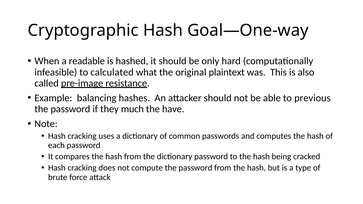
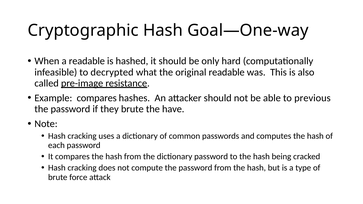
calculated: calculated -> decrypted
original plaintext: plaintext -> readable
Example balancing: balancing -> compares
they much: much -> brute
